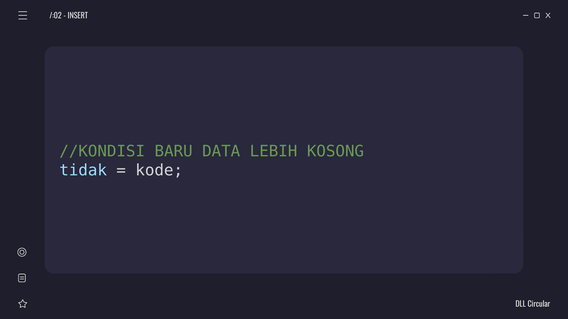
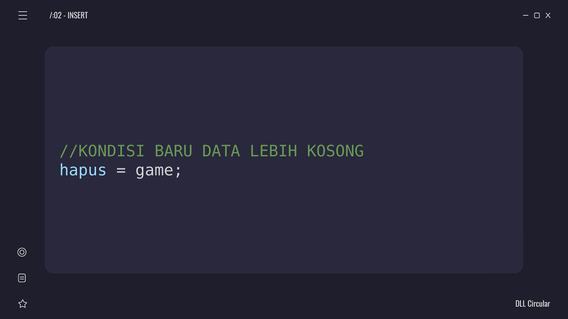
tidak: tidak -> hapus
kode: kode -> game
